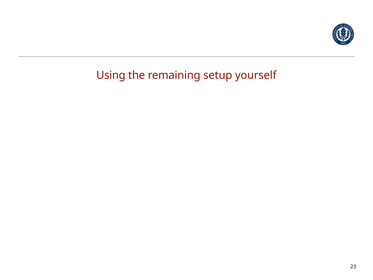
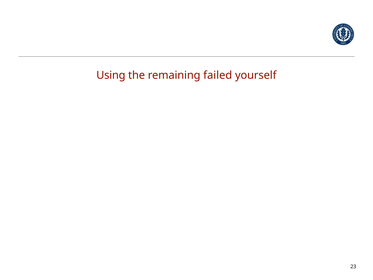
setup: setup -> failed
